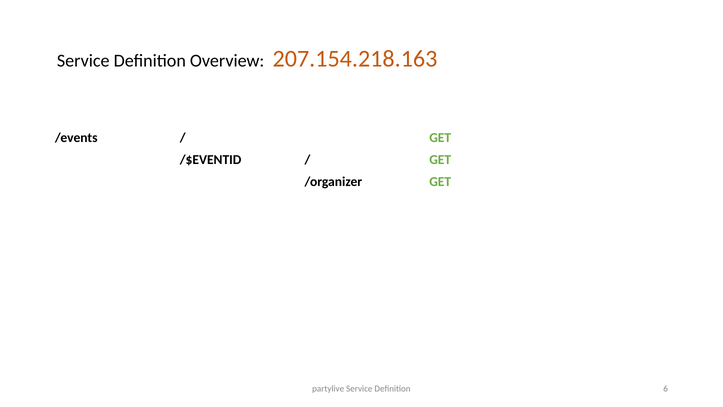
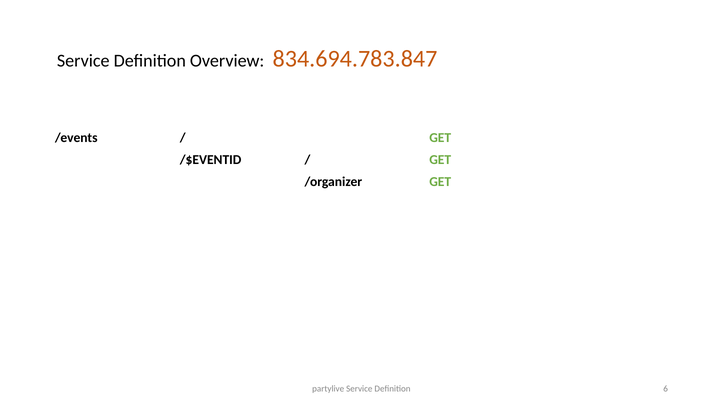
207.154.218.163: 207.154.218.163 -> 834.694.783.847
